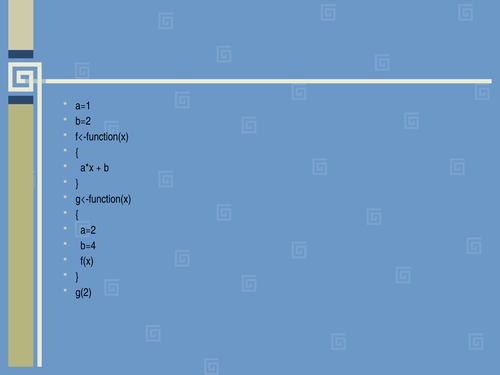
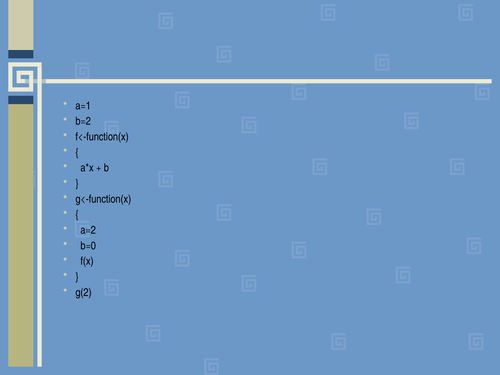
b=4: b=4 -> b=0
